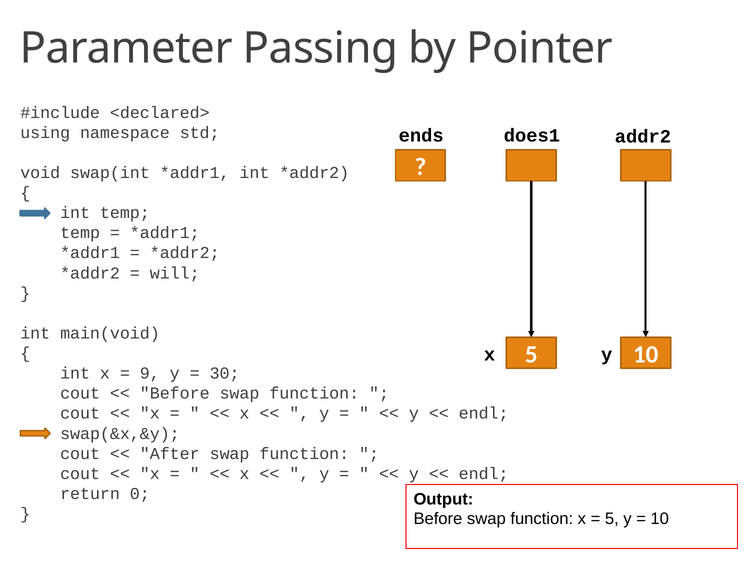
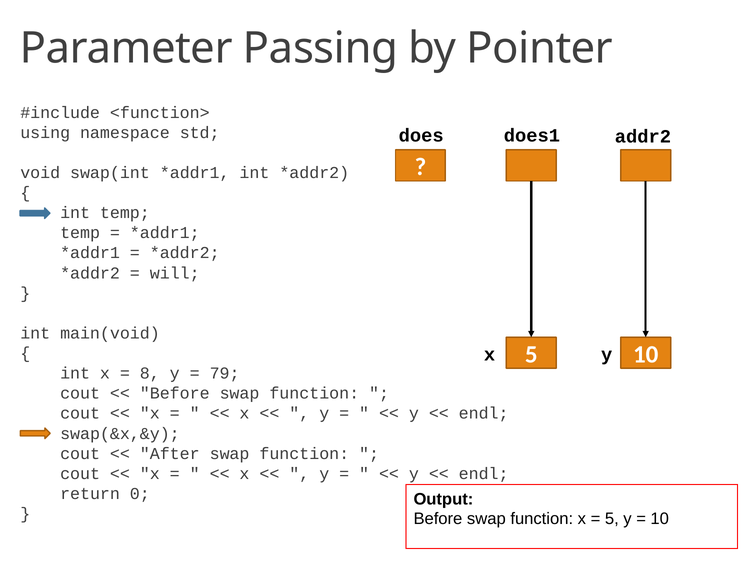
<declared>: <declared> -> <function>
ends: ends -> does
9: 9 -> 8
30: 30 -> 79
